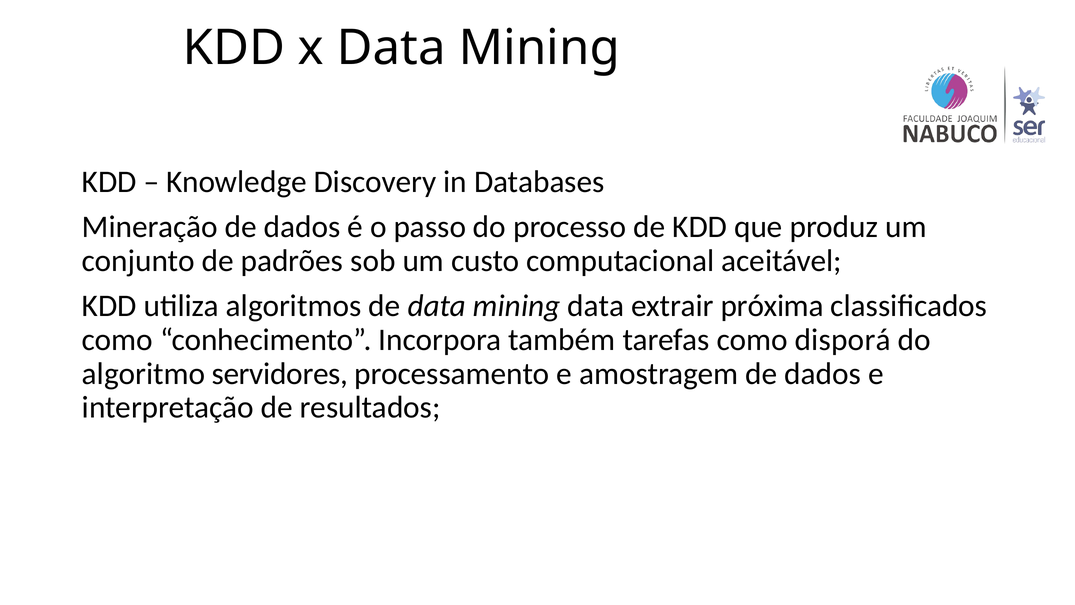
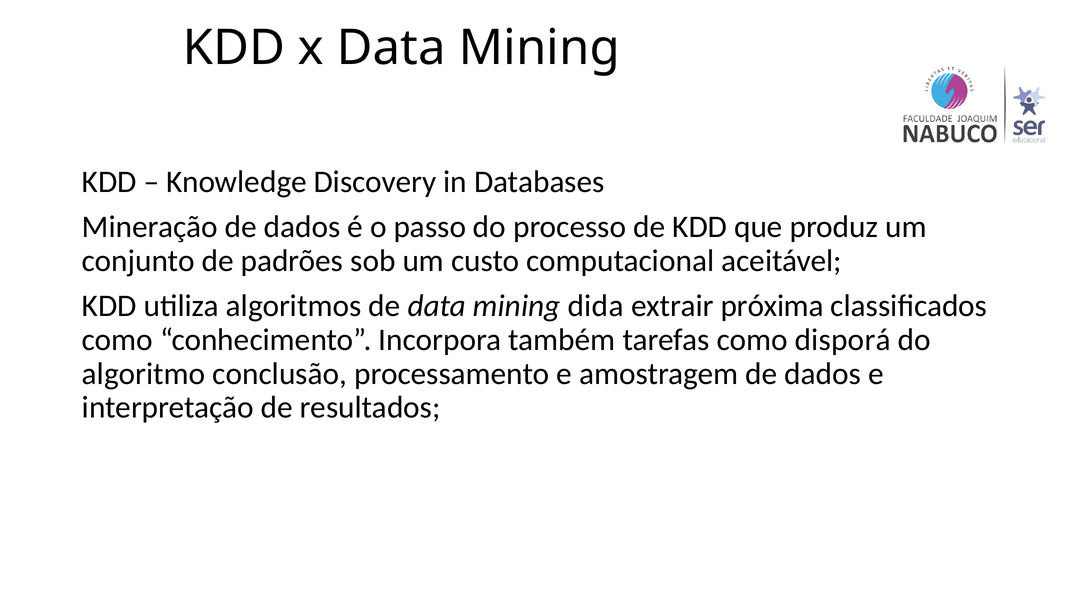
mining data: data -> dida
servidores: servidores -> conclusão
